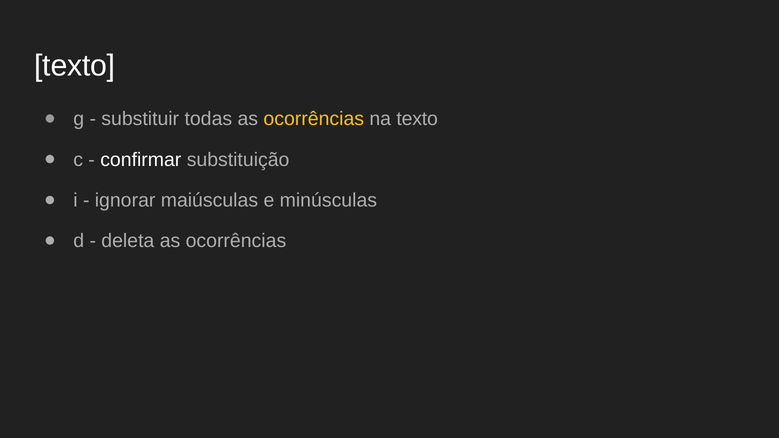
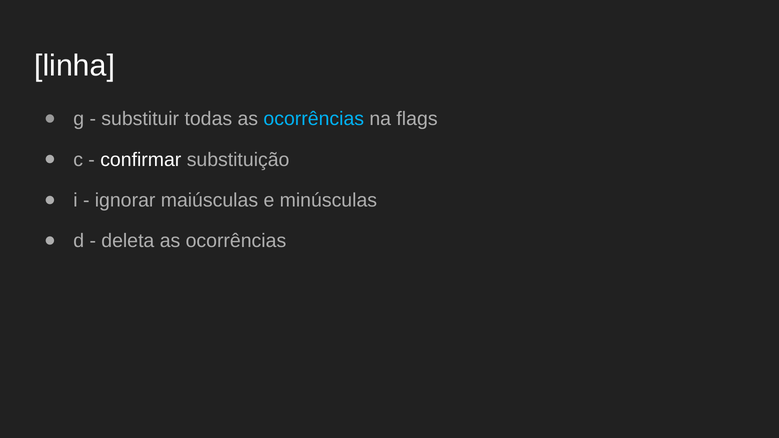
texto at (75, 66): texto -> linha
ocorrências at (314, 119) colour: yellow -> light blue
na texto: texto -> flags
